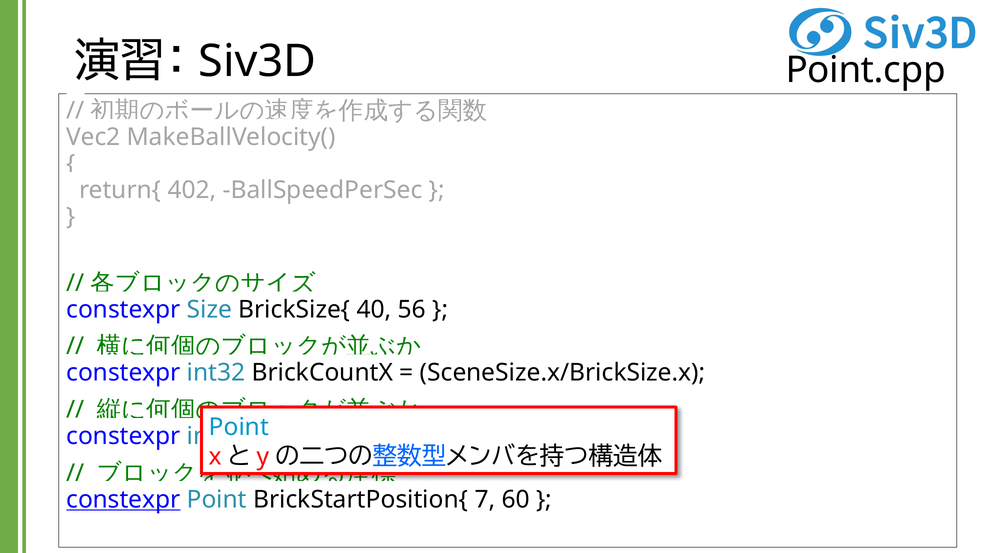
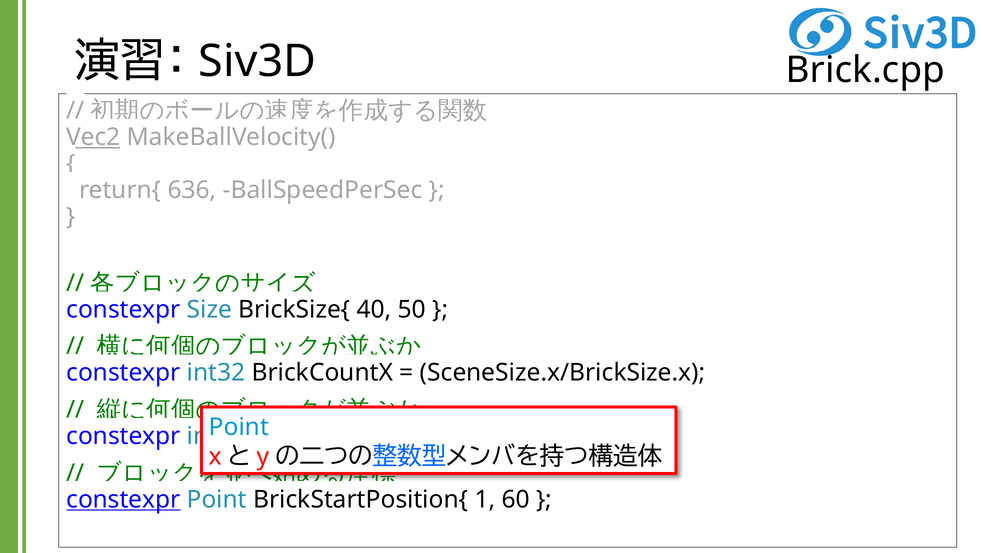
Point.cpp: Point.cpp -> Brick.cpp
Vec2 underline: none -> present
402: 402 -> 636
56: 56 -> 50
7: 7 -> 1
